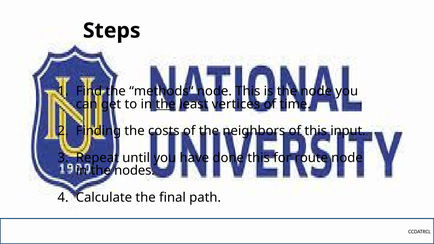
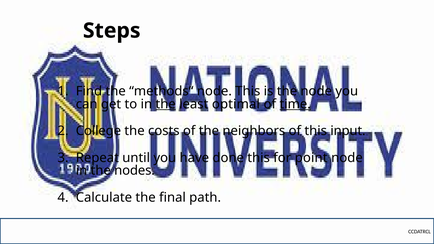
vertices: vertices -> optimal
time underline: none -> present
Finding: Finding -> College
route: route -> point
